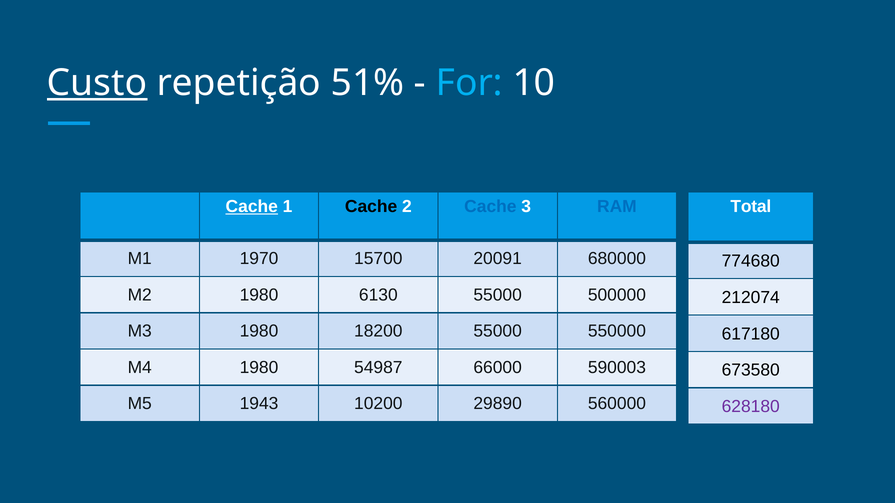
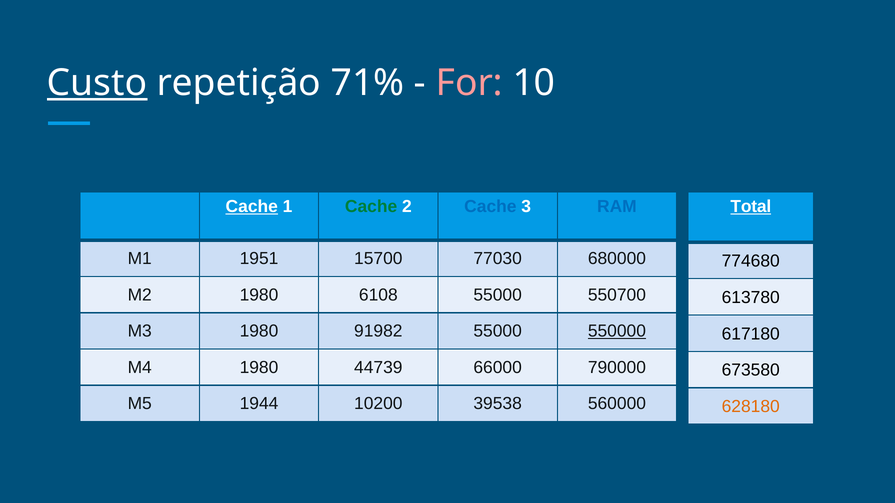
51%: 51% -> 71%
For colour: light blue -> pink
Cache at (371, 207) colour: black -> green
Total underline: none -> present
1970: 1970 -> 1951
20091: 20091 -> 77030
6130: 6130 -> 6108
500000: 500000 -> 550700
212074: 212074 -> 613780
18200: 18200 -> 91982
550000 underline: none -> present
54987: 54987 -> 44739
590003: 590003 -> 790000
1943: 1943 -> 1944
29890: 29890 -> 39538
628180 colour: purple -> orange
